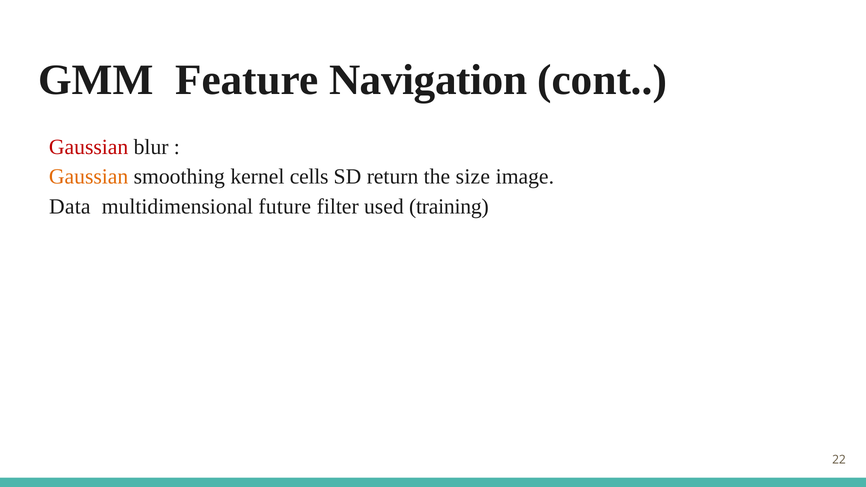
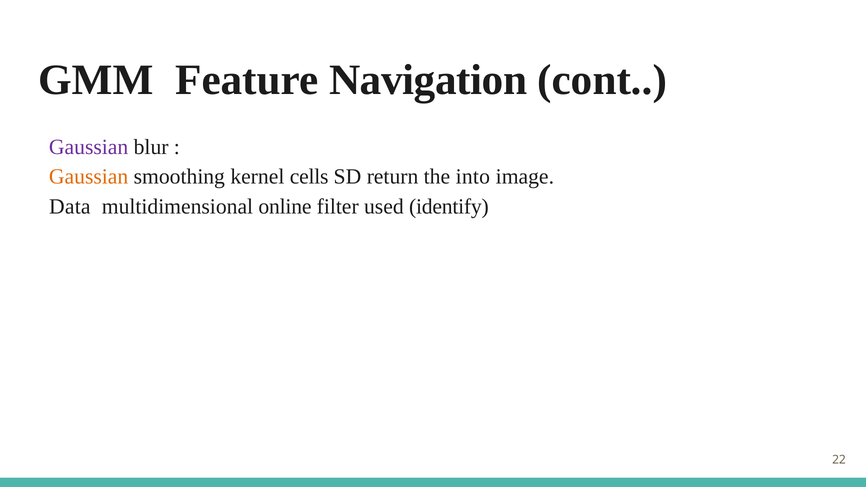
Gaussian at (89, 147) colour: red -> purple
size: size -> into
future: future -> online
training: training -> identify
